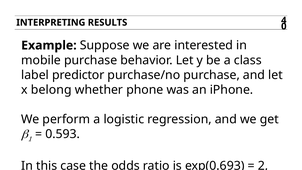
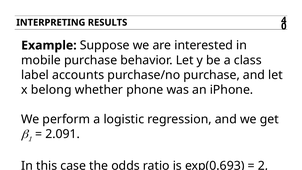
predictor: predictor -> accounts
0.593: 0.593 -> 2.091
